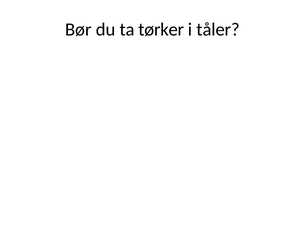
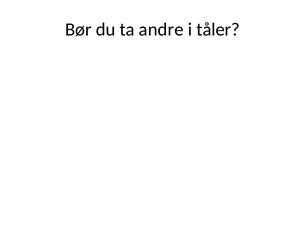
tørker: tørker -> andre
